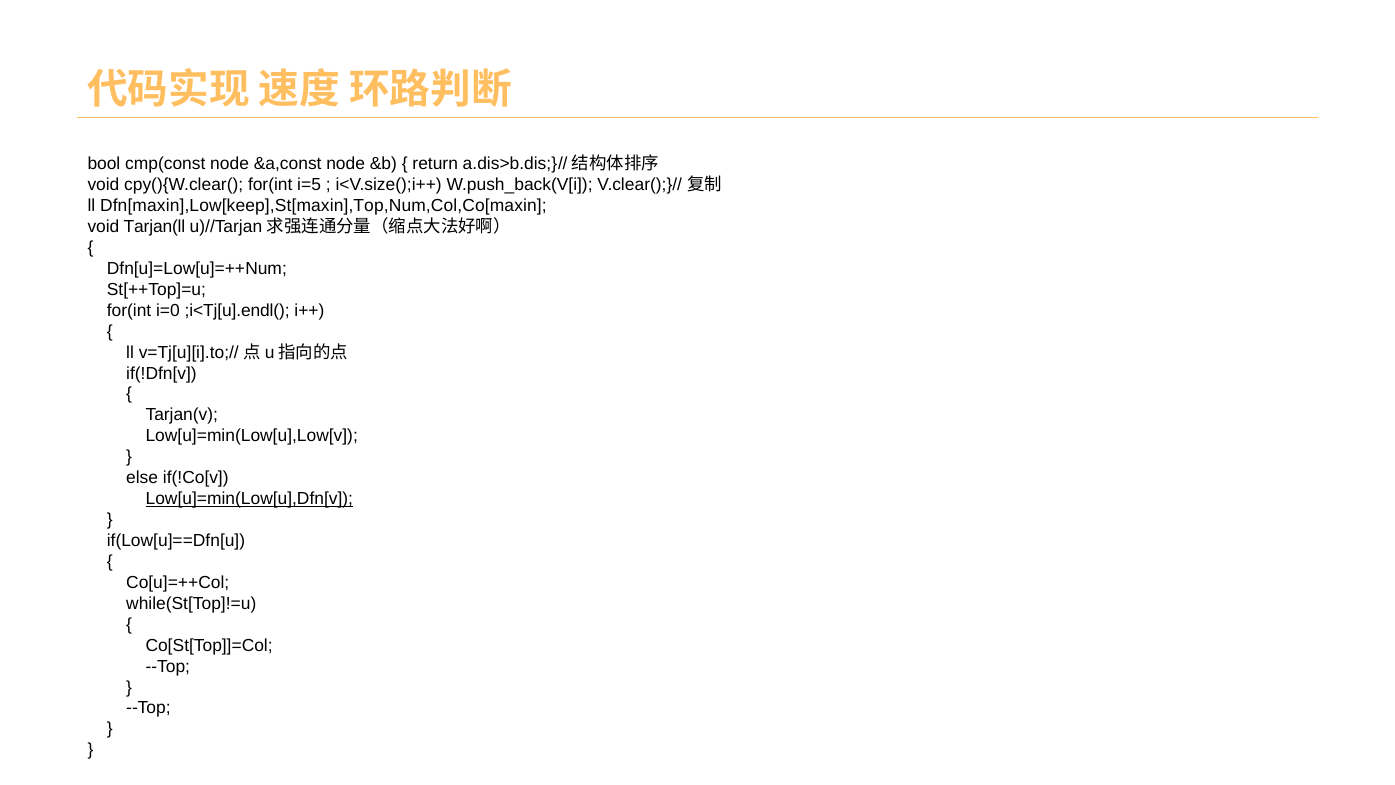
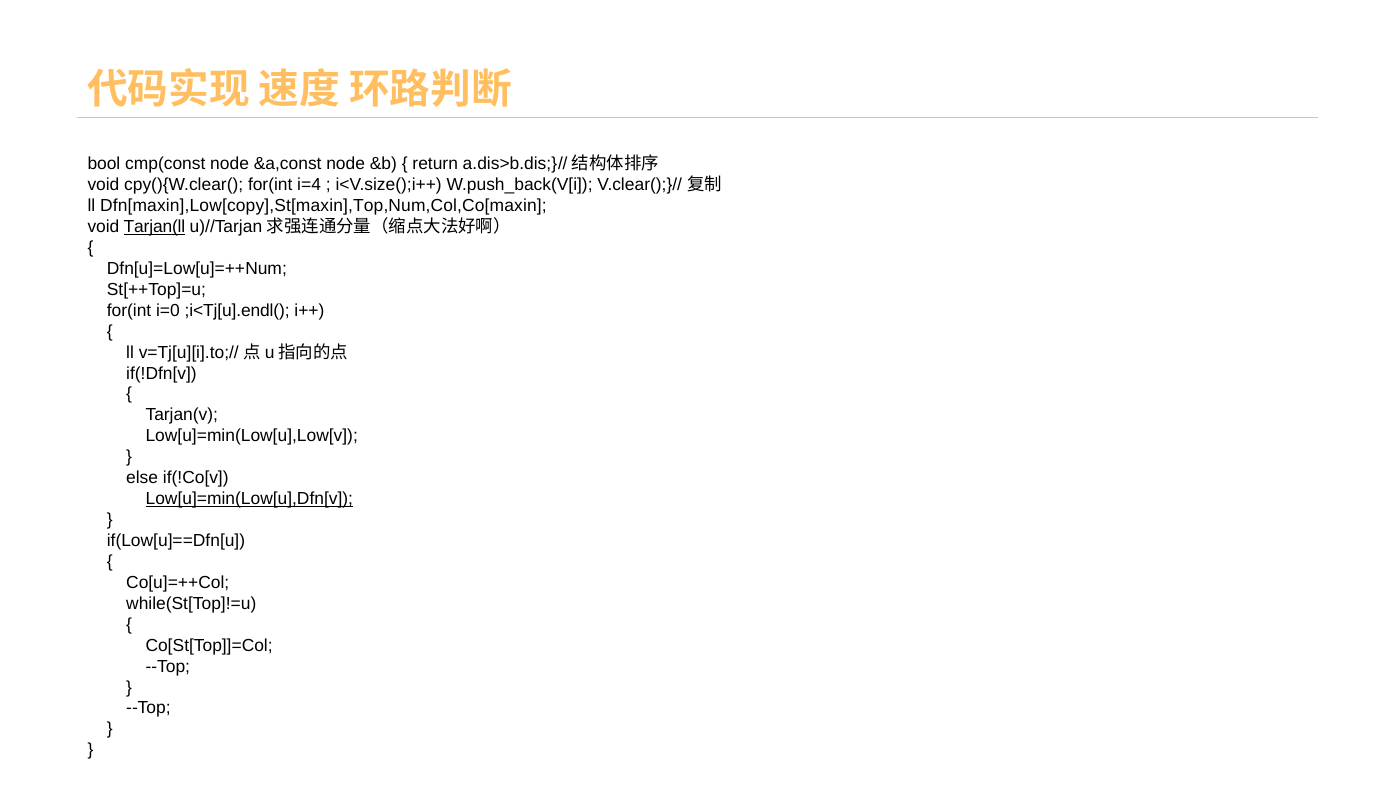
i=5: i=5 -> i=4
Dfn[maxin],Low[keep],St[maxin],Top,Num,Col,Co[maxin: Dfn[maxin],Low[keep],St[maxin],Top,Num,Col,Co[maxin -> Dfn[maxin],Low[copy],St[maxin],Top,Num,Col,Co[maxin
Tarjan(ll underline: none -> present
